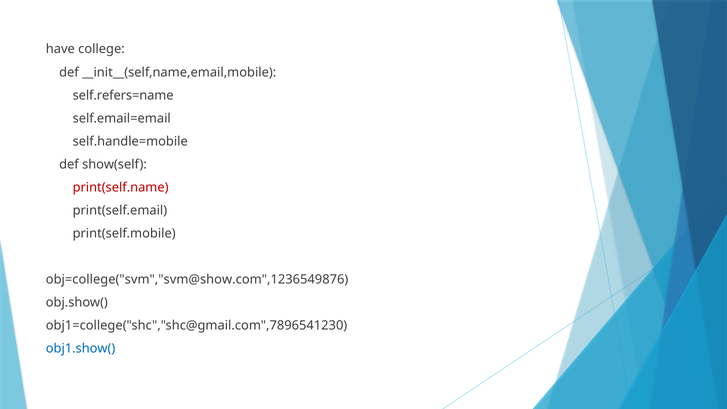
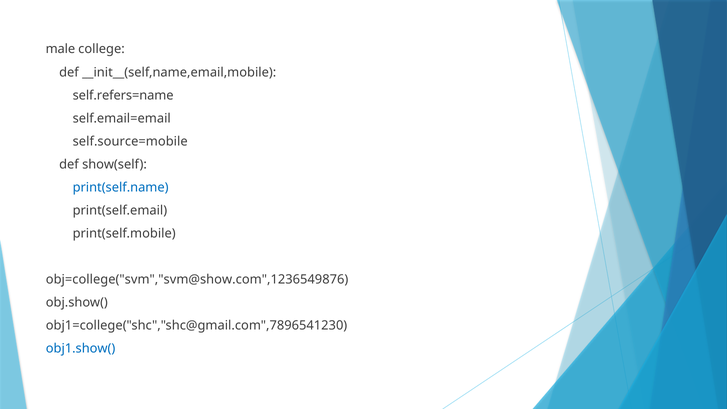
have: have -> male
self.handle=mobile: self.handle=mobile -> self.source=mobile
print(self.name colour: red -> blue
